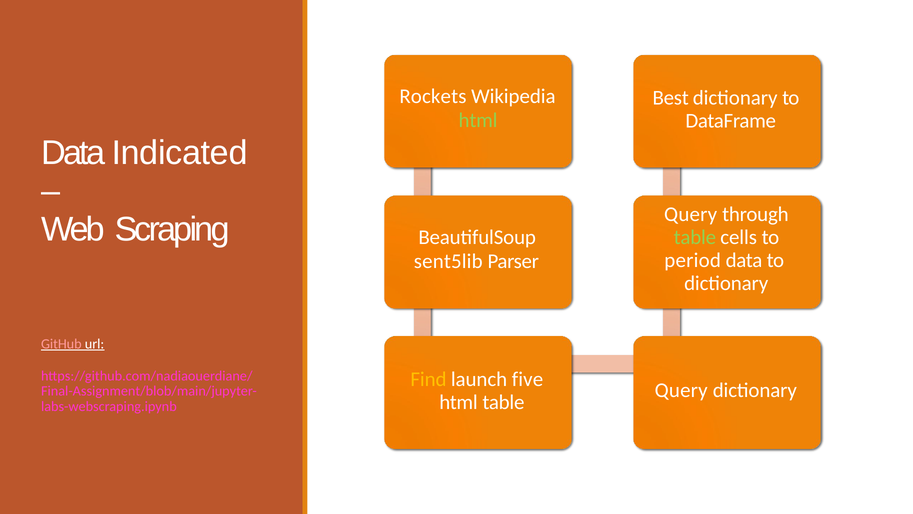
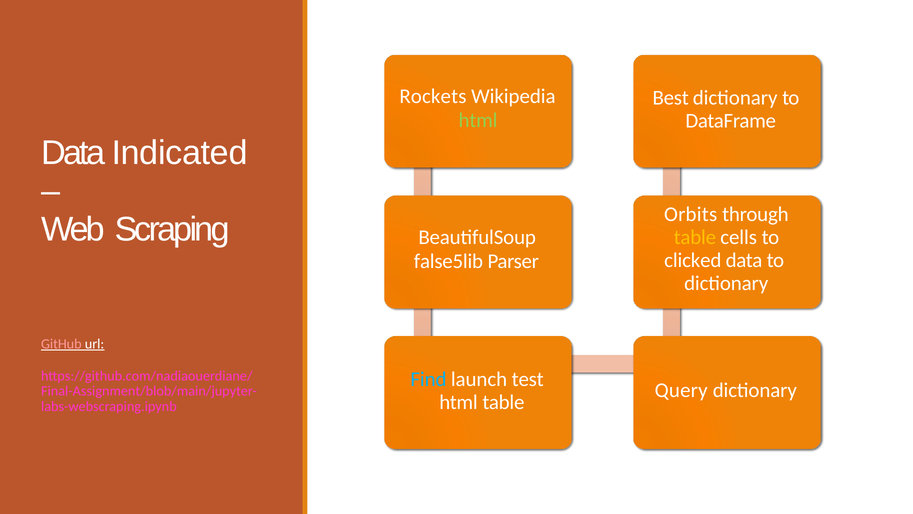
Query at (691, 214): Query -> Orbits
table at (695, 237) colour: light green -> yellow
period: period -> clicked
sent5lib: sent5lib -> false5lib
Find colour: yellow -> light blue
five: five -> test
